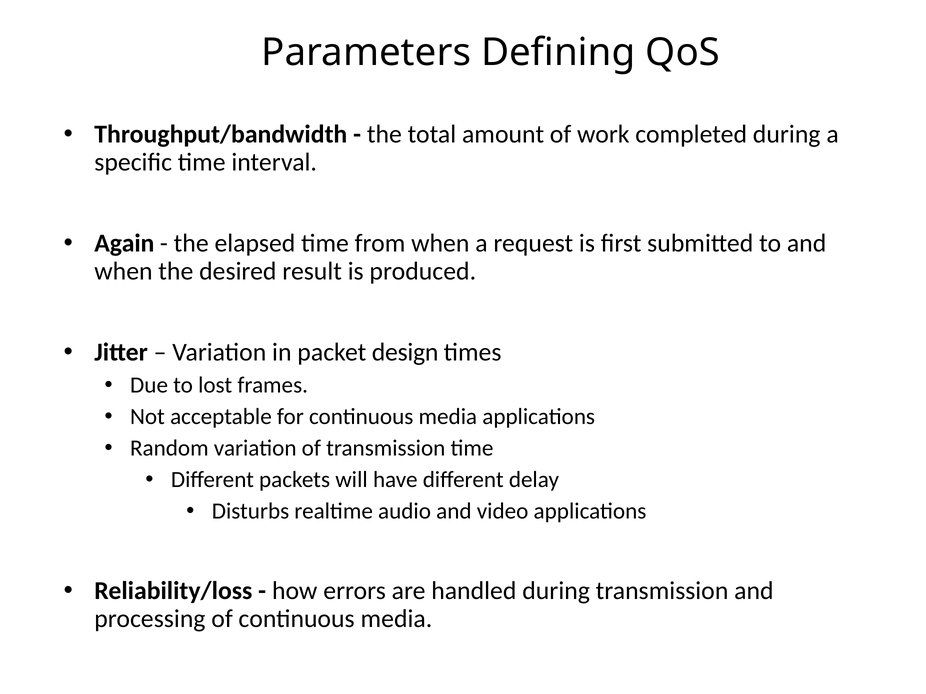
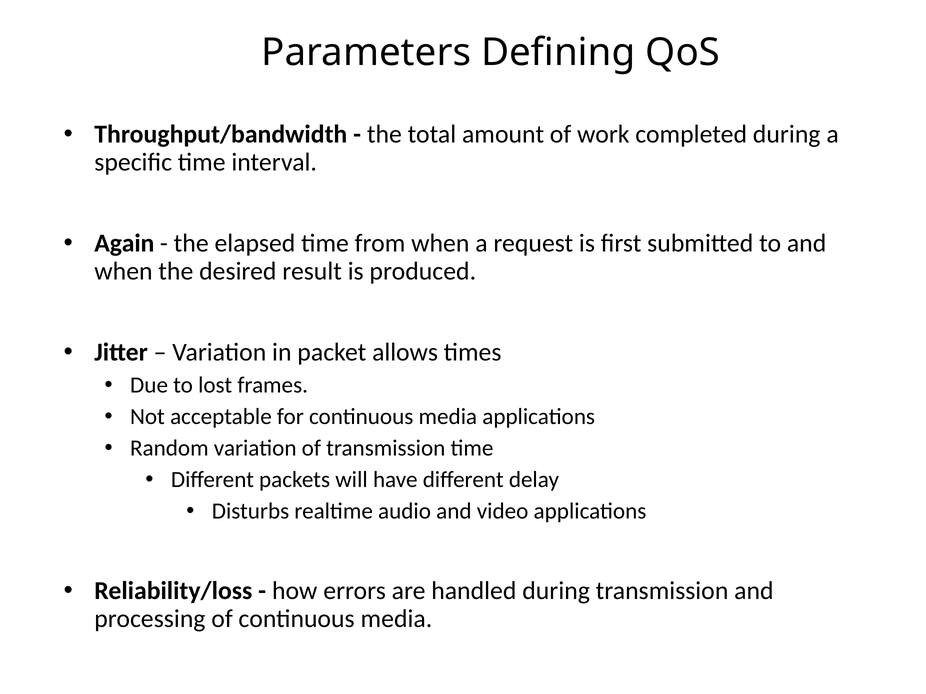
design: design -> allows
